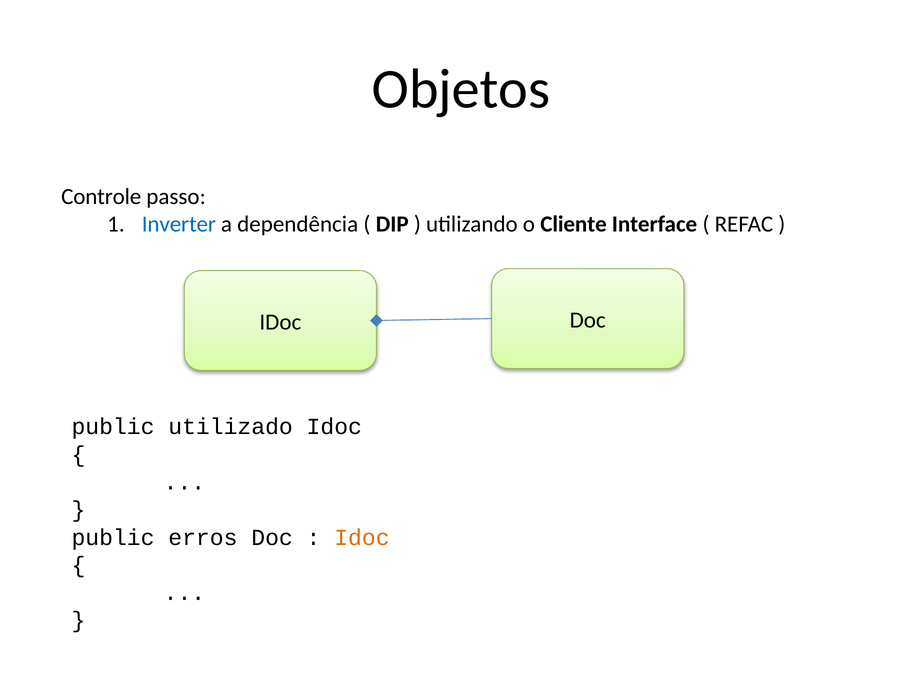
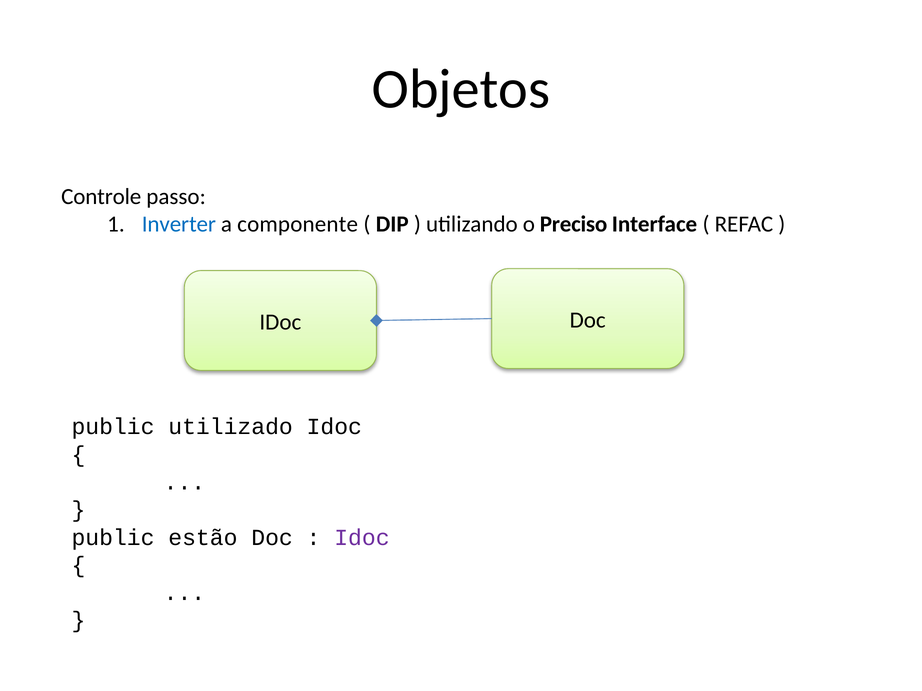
dependência: dependência -> componente
Cliente: Cliente -> Preciso
erros: erros -> estão
Idoc at (362, 538) colour: orange -> purple
